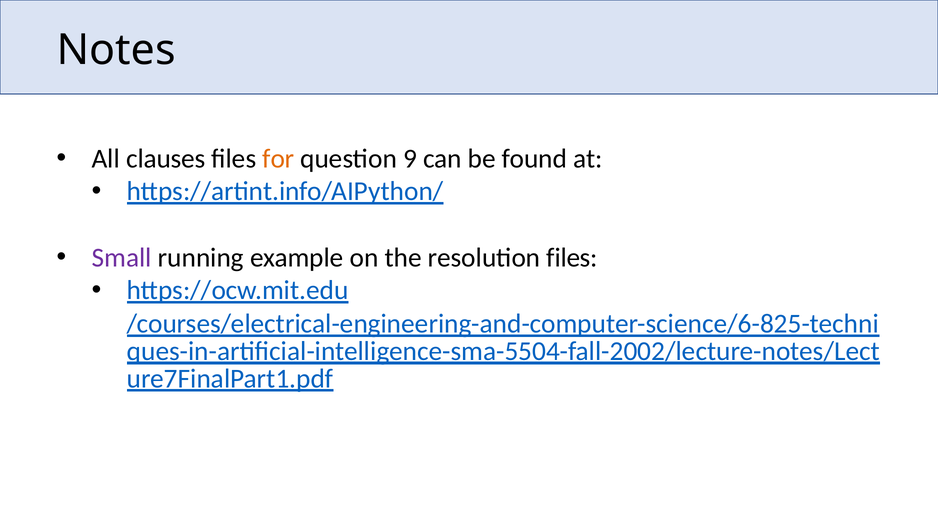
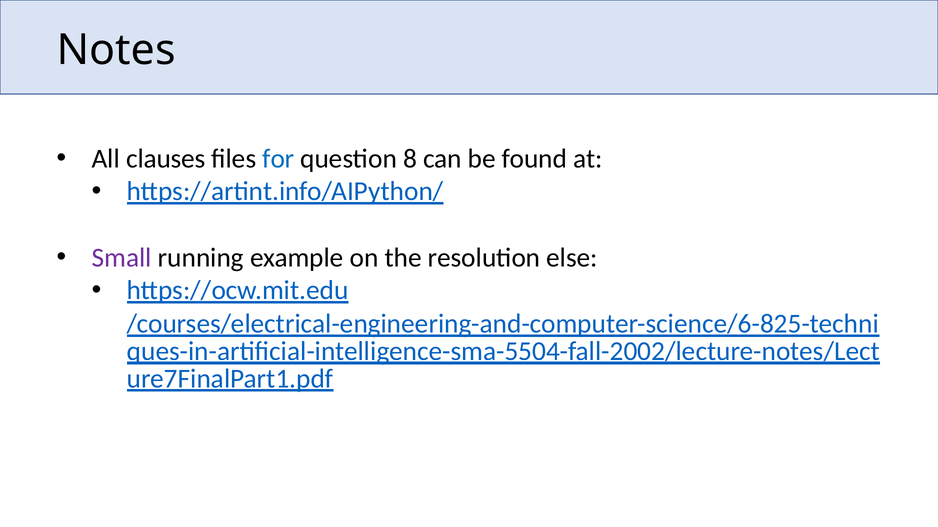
for colour: orange -> blue
9: 9 -> 8
resolution files: files -> else
